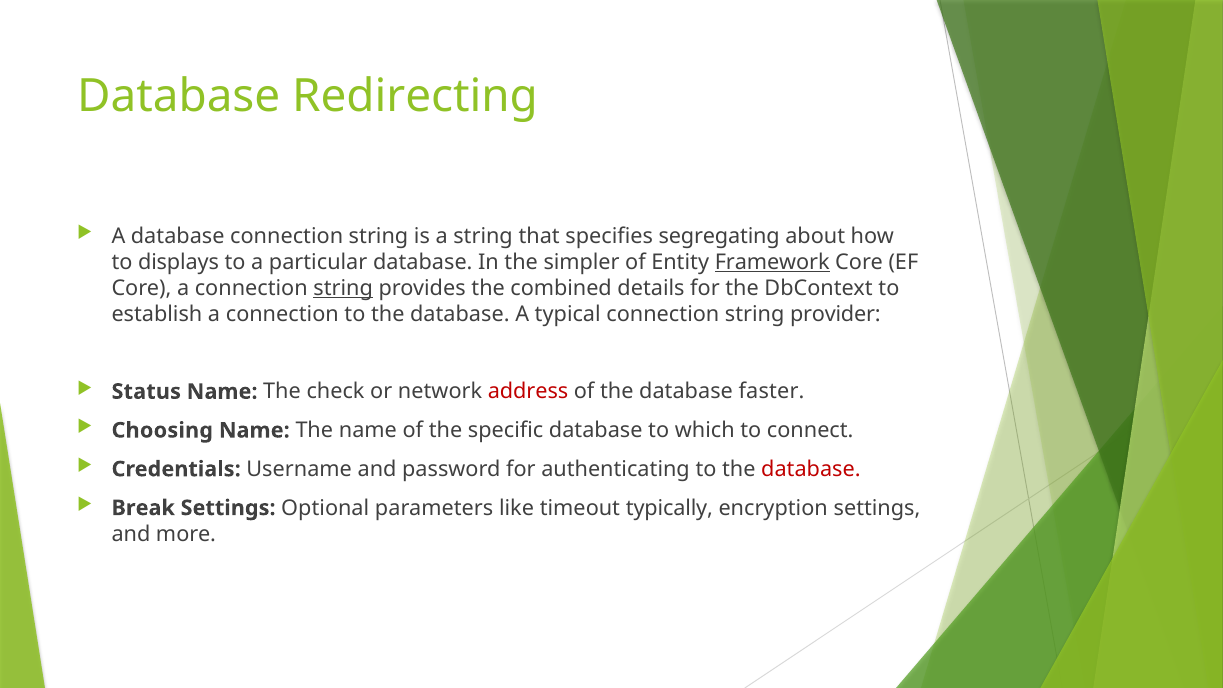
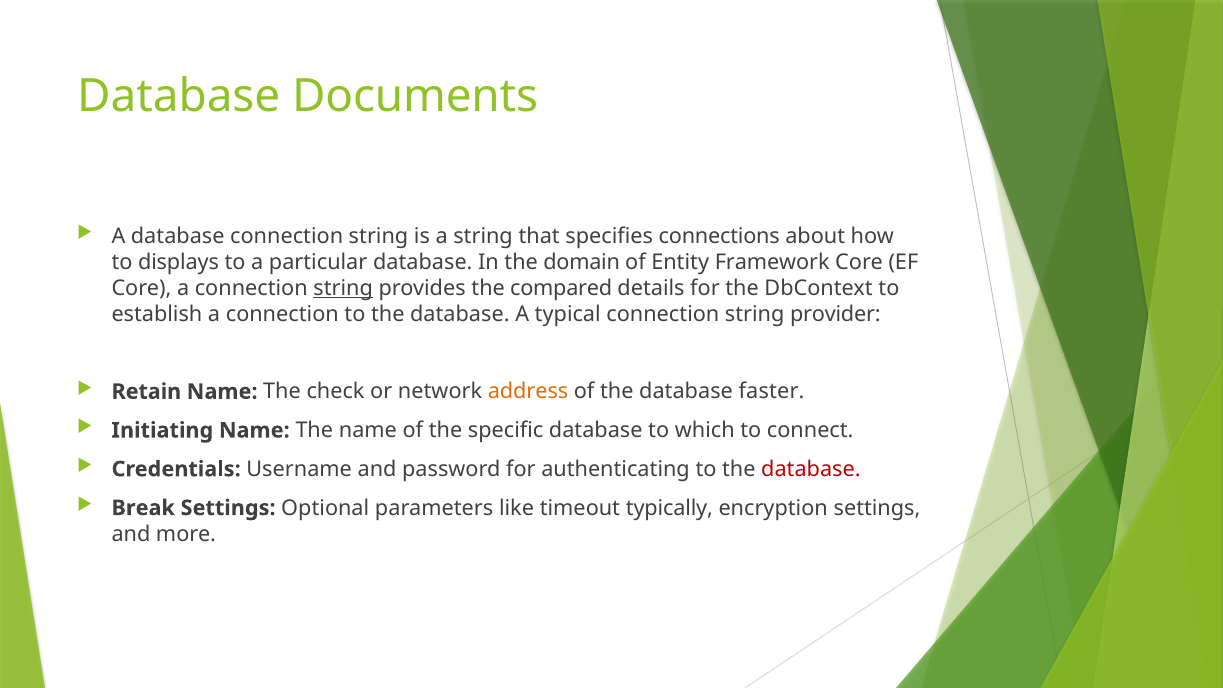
Redirecting: Redirecting -> Documents
segregating: segregating -> connections
simpler: simpler -> domain
Framework underline: present -> none
combined: combined -> compared
Status: Status -> Retain
address colour: red -> orange
Choosing: Choosing -> Initiating
